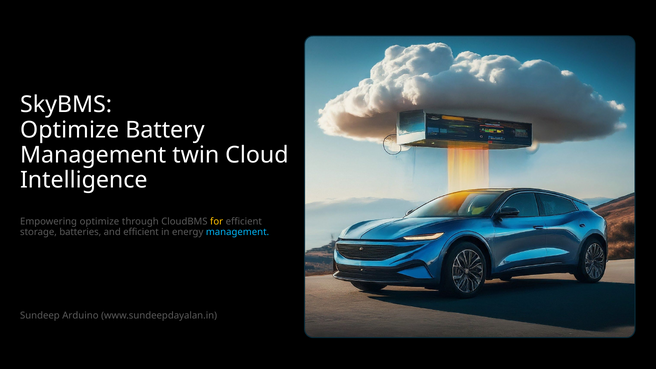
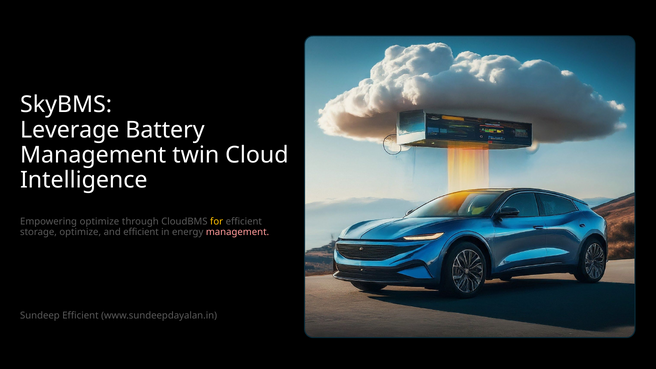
Optimize at (70, 130): Optimize -> Leverage
storage batteries: batteries -> optimize
management at (238, 232) colour: light blue -> pink
Sundeep Arduino: Arduino -> Efficient
